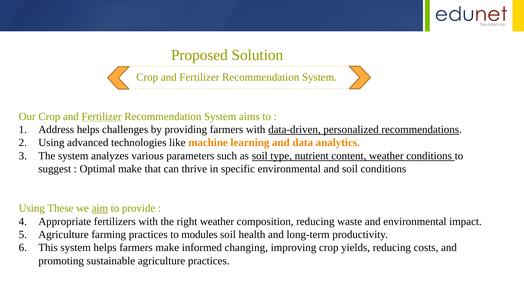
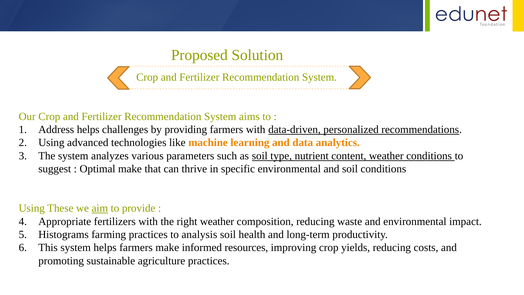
Fertilizer at (102, 116) underline: present -> none
Agriculture at (64, 234): Agriculture -> Histograms
modules: modules -> analysis
changing: changing -> resources
